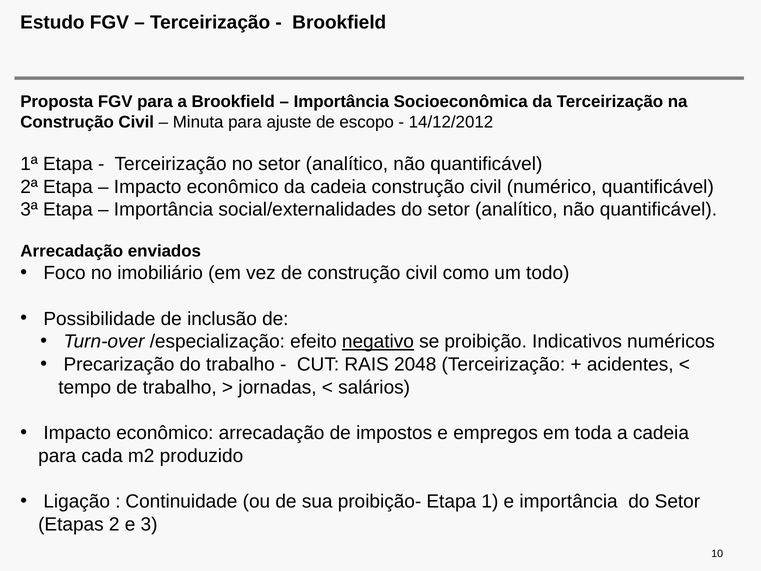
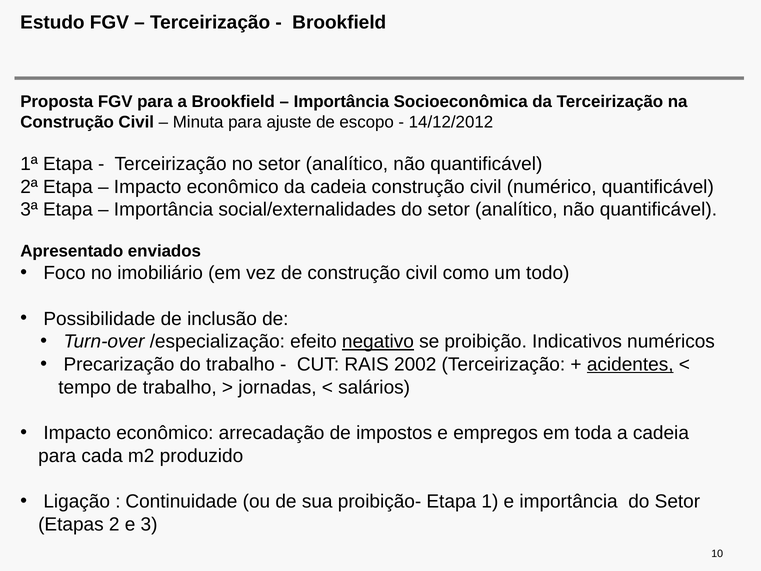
Arrecadação at (72, 251): Arrecadação -> Apresentado
2048: 2048 -> 2002
acidentes underline: none -> present
